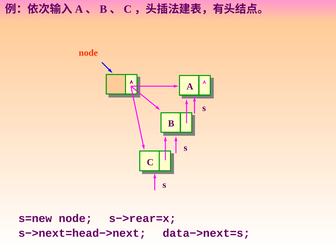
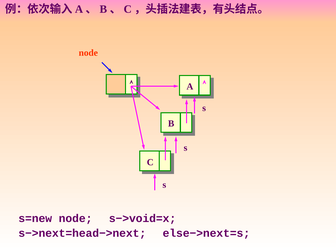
s−>rear=x: s−>rear=x -> s−>void=x
data−>next=s: data−>next=s -> else−>next=s
